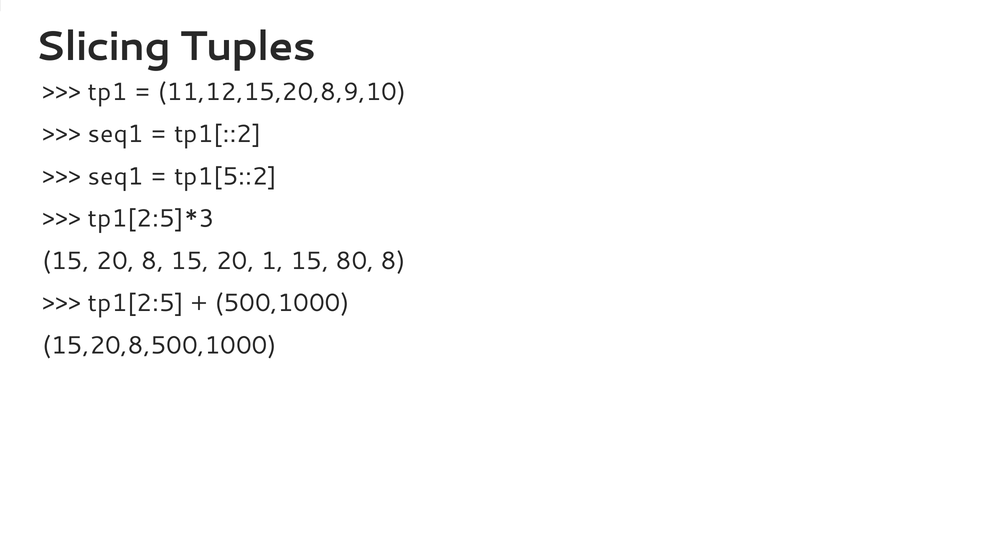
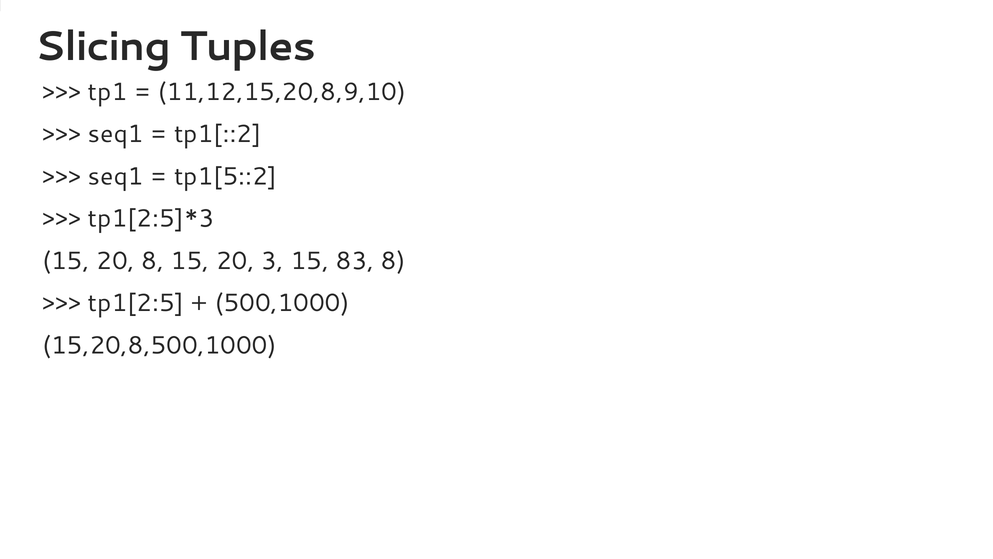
1: 1 -> 3
80: 80 -> 83
